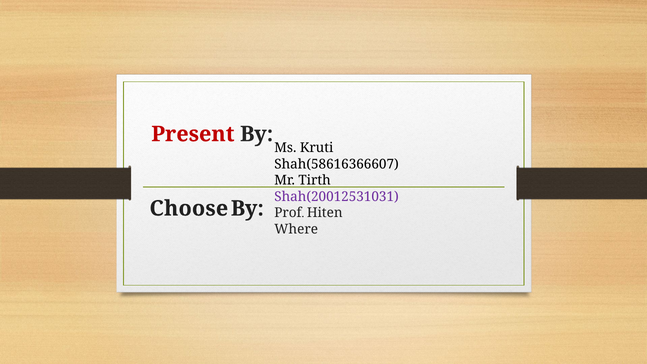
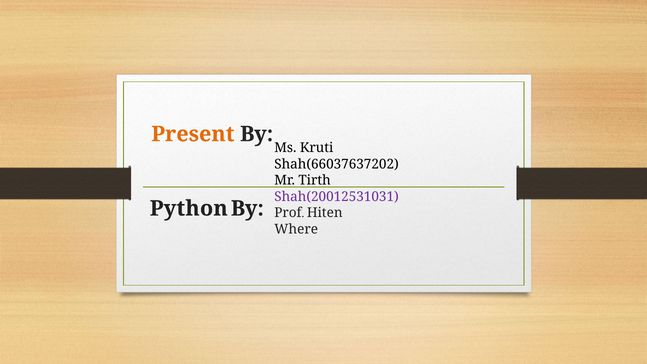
Present colour: red -> orange
Shah(58616366607: Shah(58616366607 -> Shah(66037637202
Choose: Choose -> Python
